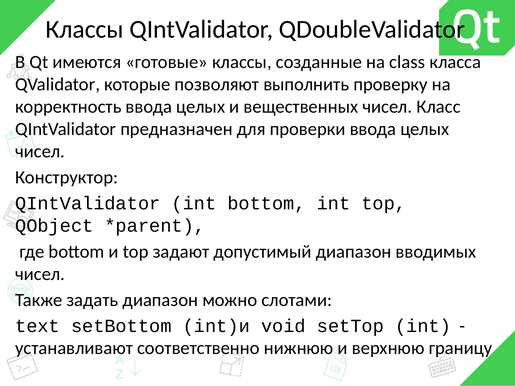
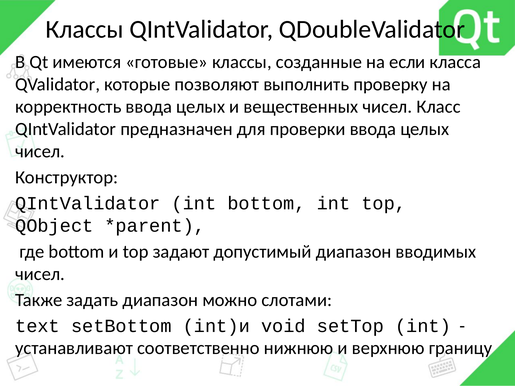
class: class -> если
